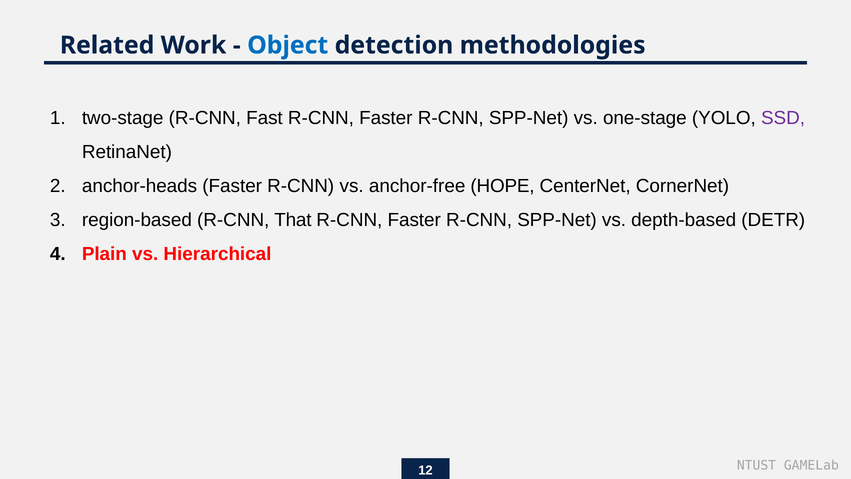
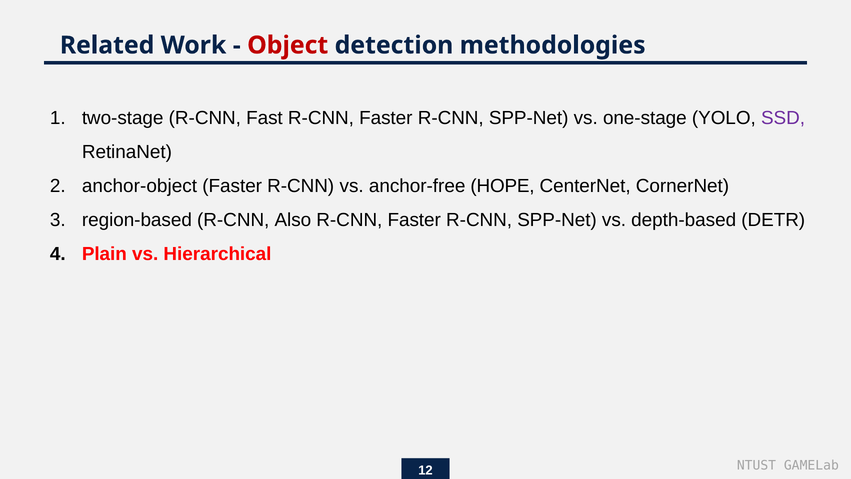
Object colour: blue -> red
anchor-heads: anchor-heads -> anchor-object
That: That -> Also
